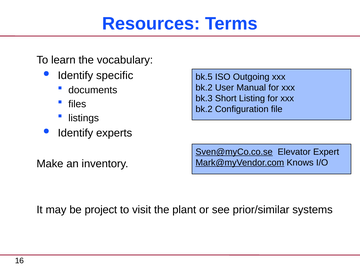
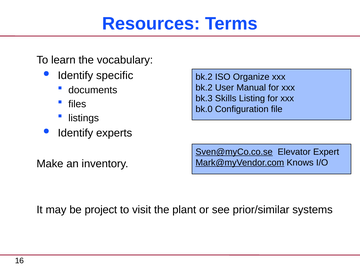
bk.5 at (204, 77): bk.5 -> bk.2
Outgoing: Outgoing -> Organize
Short: Short -> Skills
bk.2 at (204, 109): bk.2 -> bk.0
